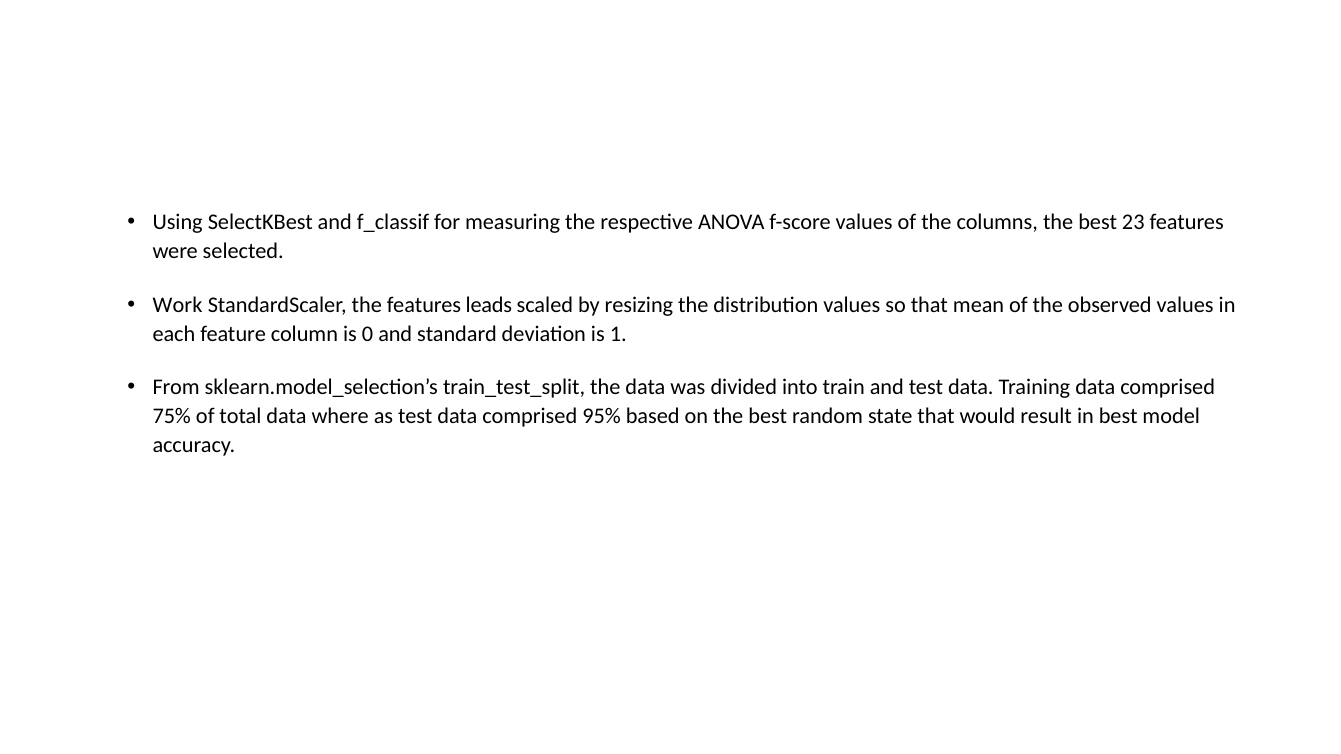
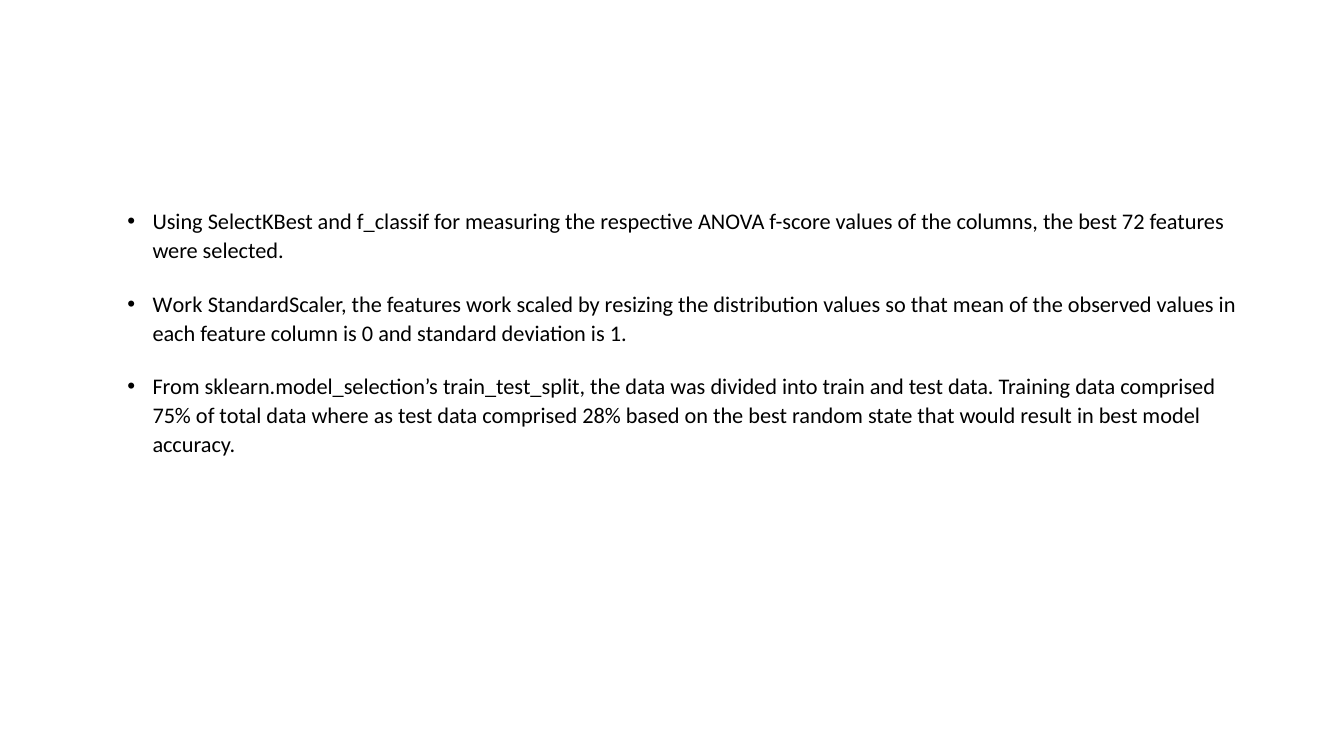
23: 23 -> 72
features leads: leads -> work
95%: 95% -> 28%
